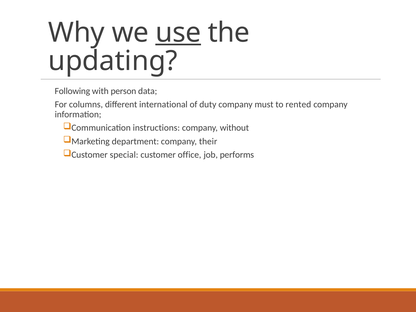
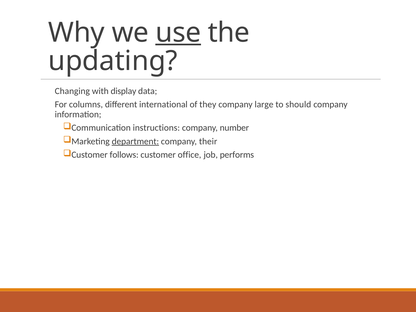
Following: Following -> Changing
person: person -> display
duty: duty -> they
must: must -> large
rented: rented -> should
without: without -> number
department underline: none -> present
special: special -> follows
